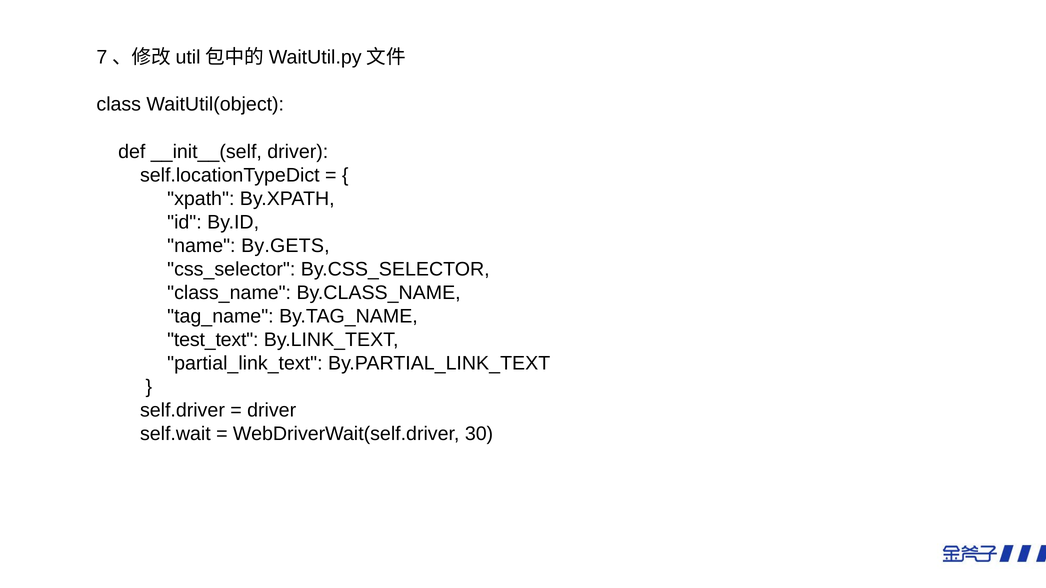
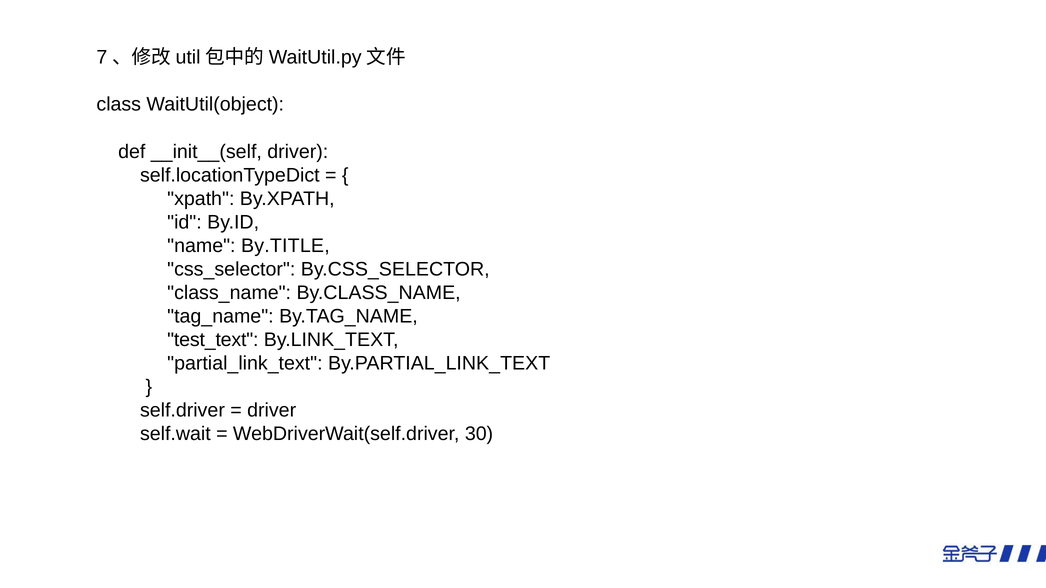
By.GETS: By.GETS -> By.TITLE
